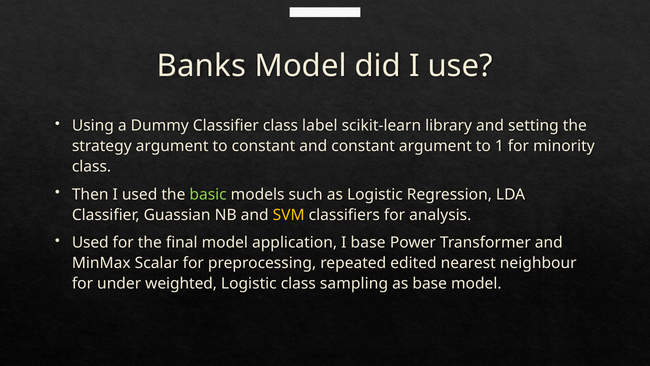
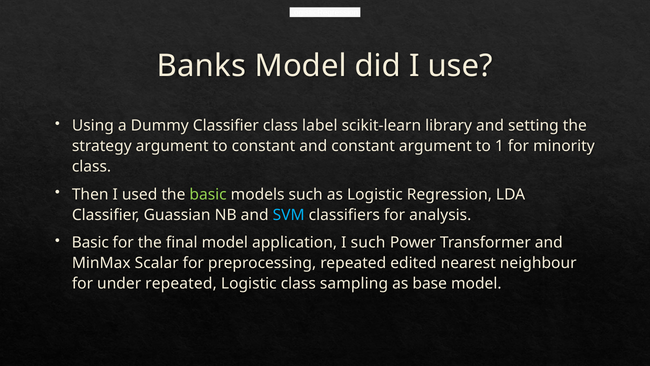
SVM colour: yellow -> light blue
Used at (90, 242): Used -> Basic
I base: base -> such
under weighted: weighted -> repeated
